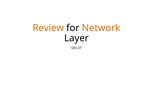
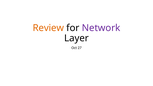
Network colour: orange -> purple
